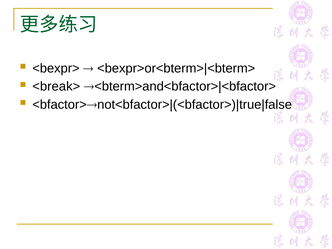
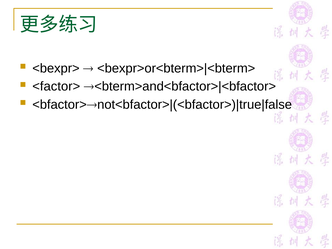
<break>: <break> -> <factor>
